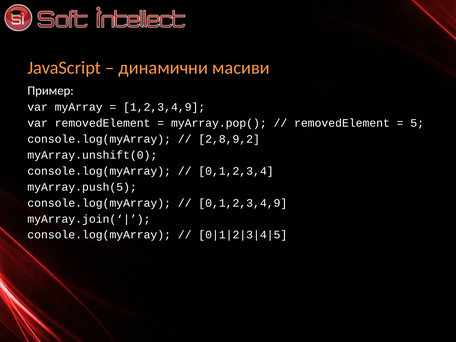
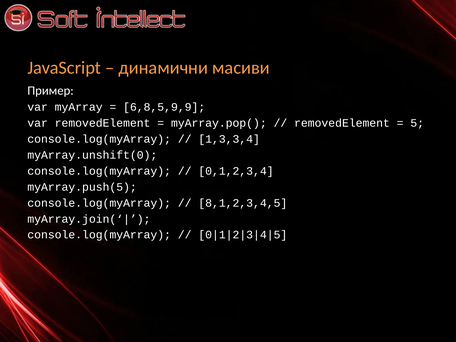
1,2,3,4,9: 1,2,3,4,9 -> 6,8,5,9,9
2,8,9,2: 2,8,9,2 -> 1,3,3,4
0,1,2,3,4,9: 0,1,2,3,4,9 -> 8,1,2,3,4,5
